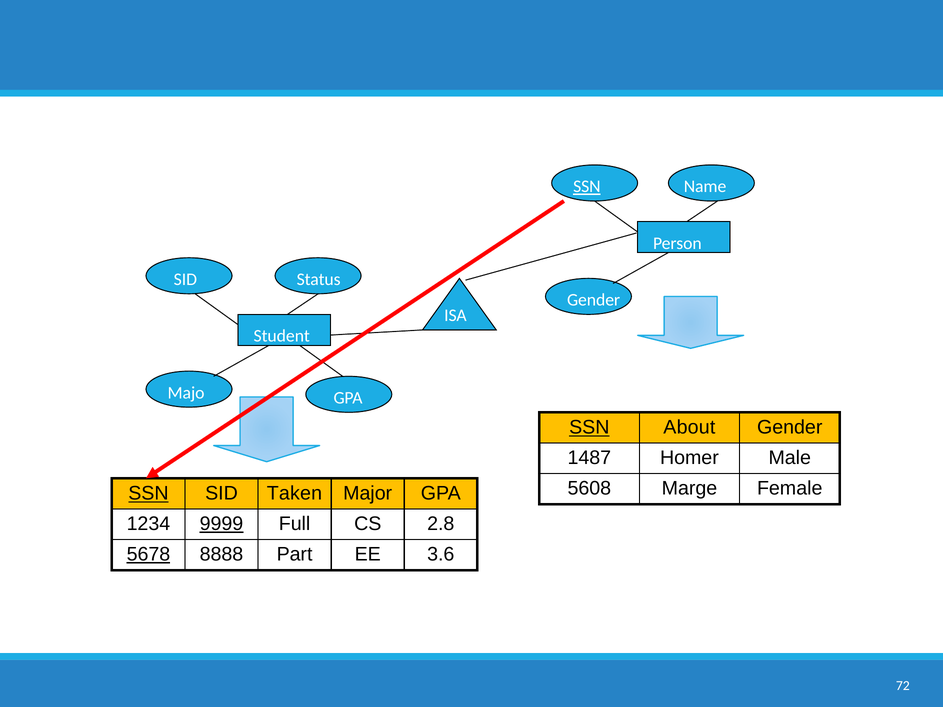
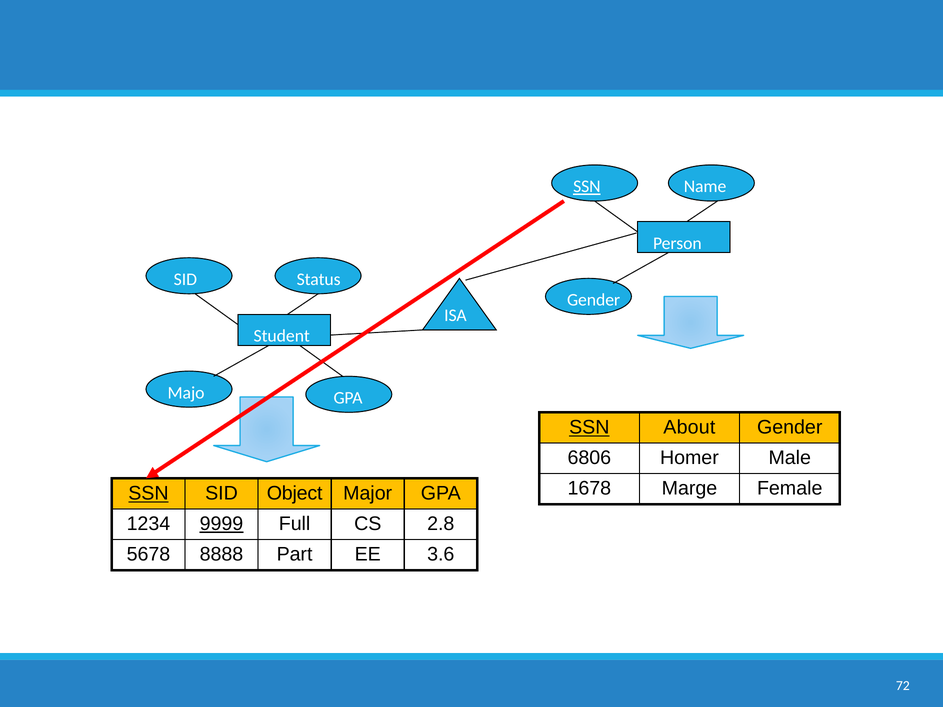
1487: 1487 -> 6806
5608: 5608 -> 1678
Taken: Taken -> Object
5678 underline: present -> none
